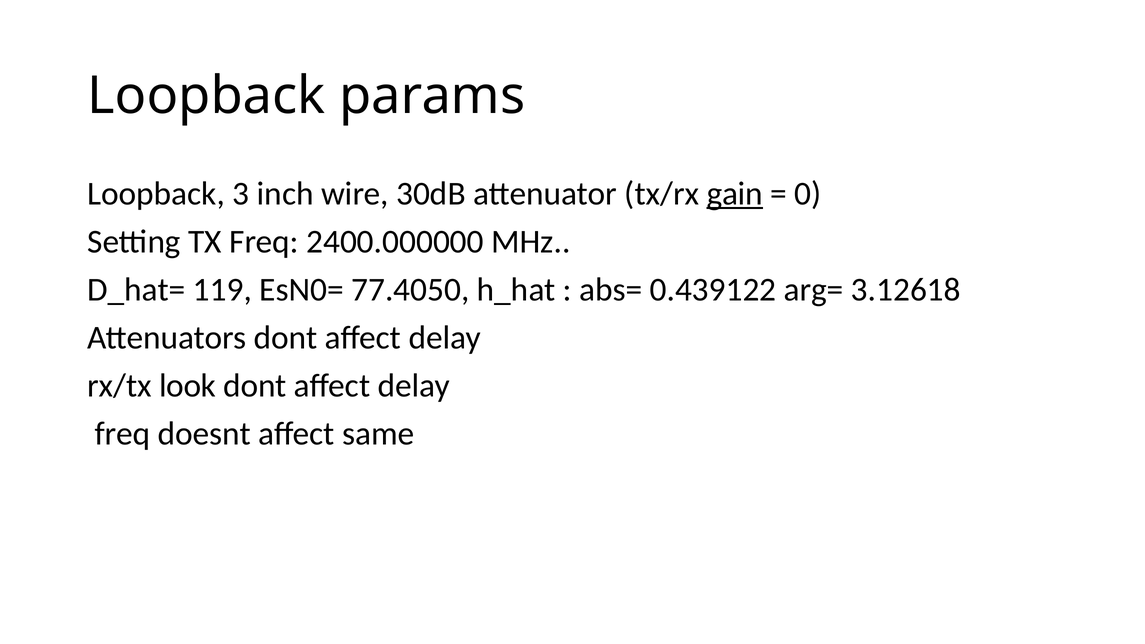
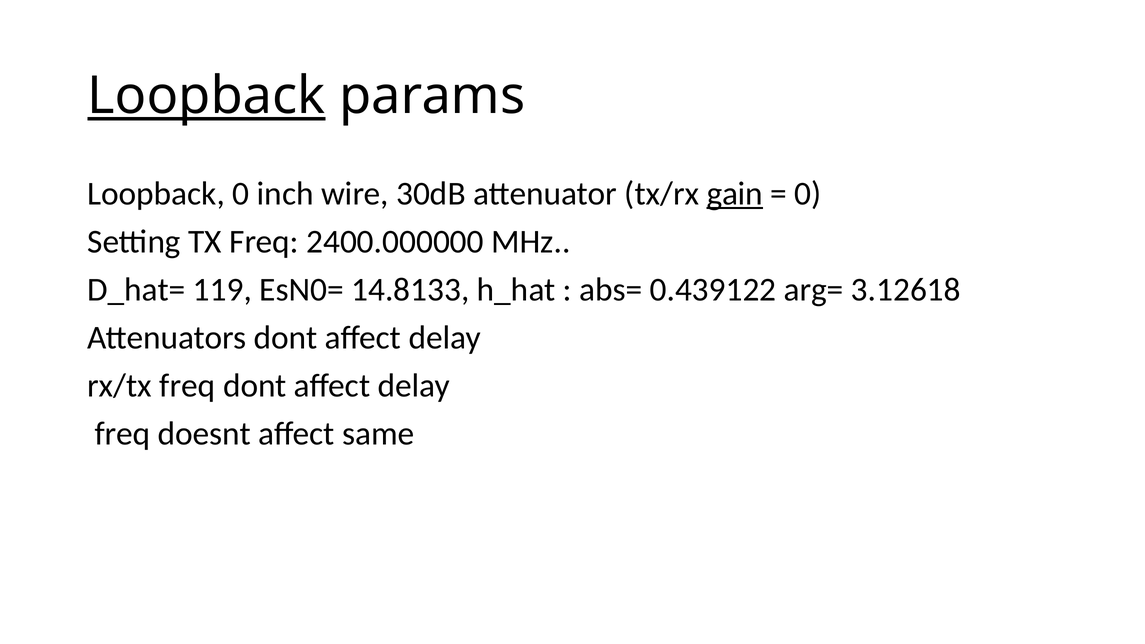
Loopback at (206, 96) underline: none -> present
Loopback 3: 3 -> 0
77.4050: 77.4050 -> 14.8133
rx/tx look: look -> freq
